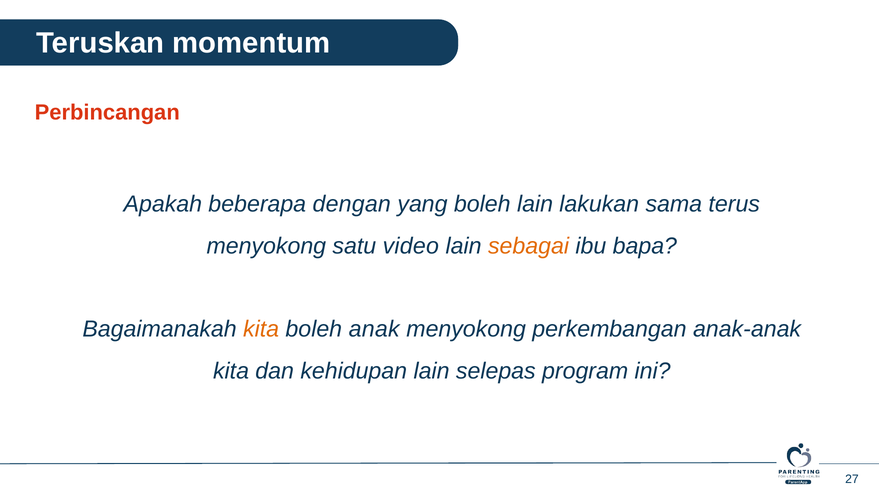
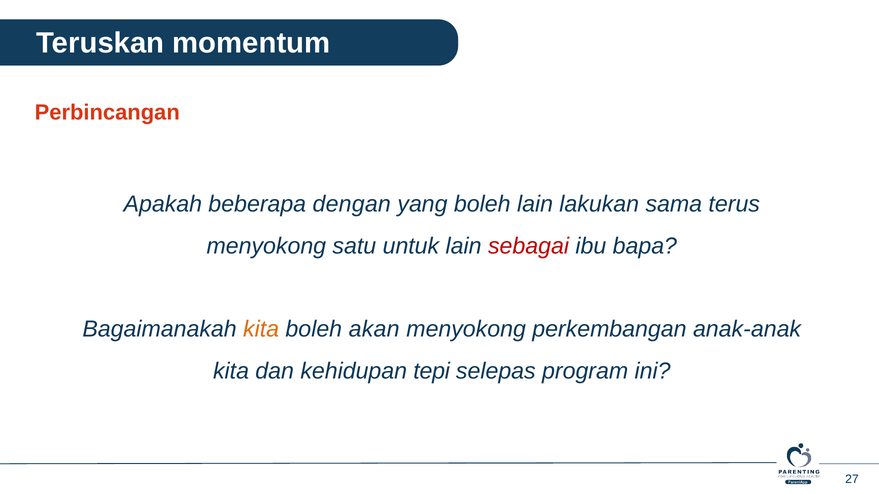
video: video -> untuk
sebagai colour: orange -> red
anak: anak -> akan
kehidupan lain: lain -> tepi
